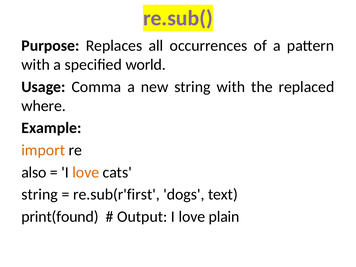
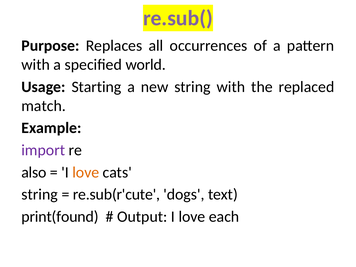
Comma: Comma -> Starting
where: where -> match
import colour: orange -> purple
re.sub(r'first: re.sub(r'first -> re.sub(r'cute
plain: plain -> each
